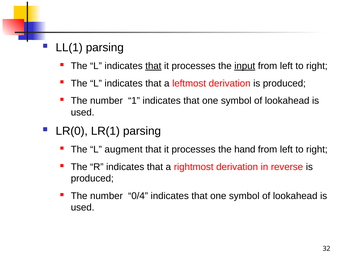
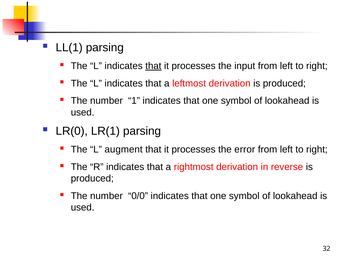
input underline: present -> none
hand: hand -> error
0/4: 0/4 -> 0/0
